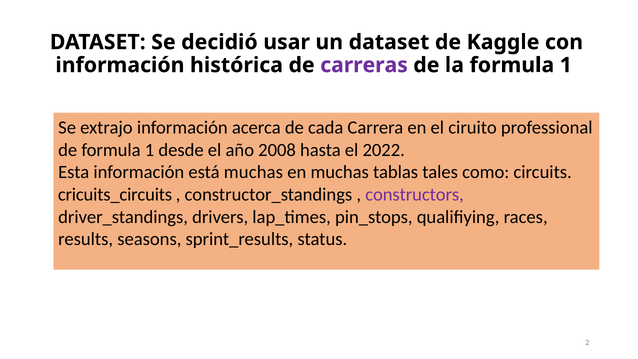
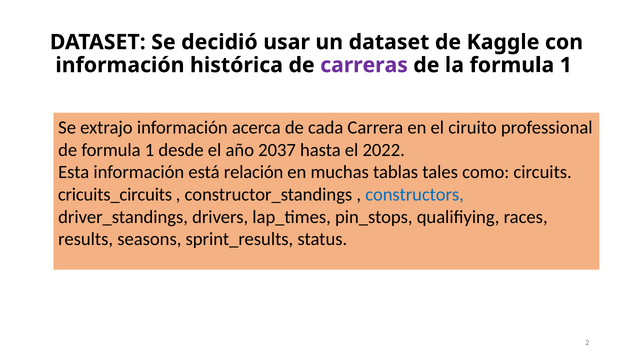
2008: 2008 -> 2037
está muchas: muchas -> relación
constructors colour: purple -> blue
